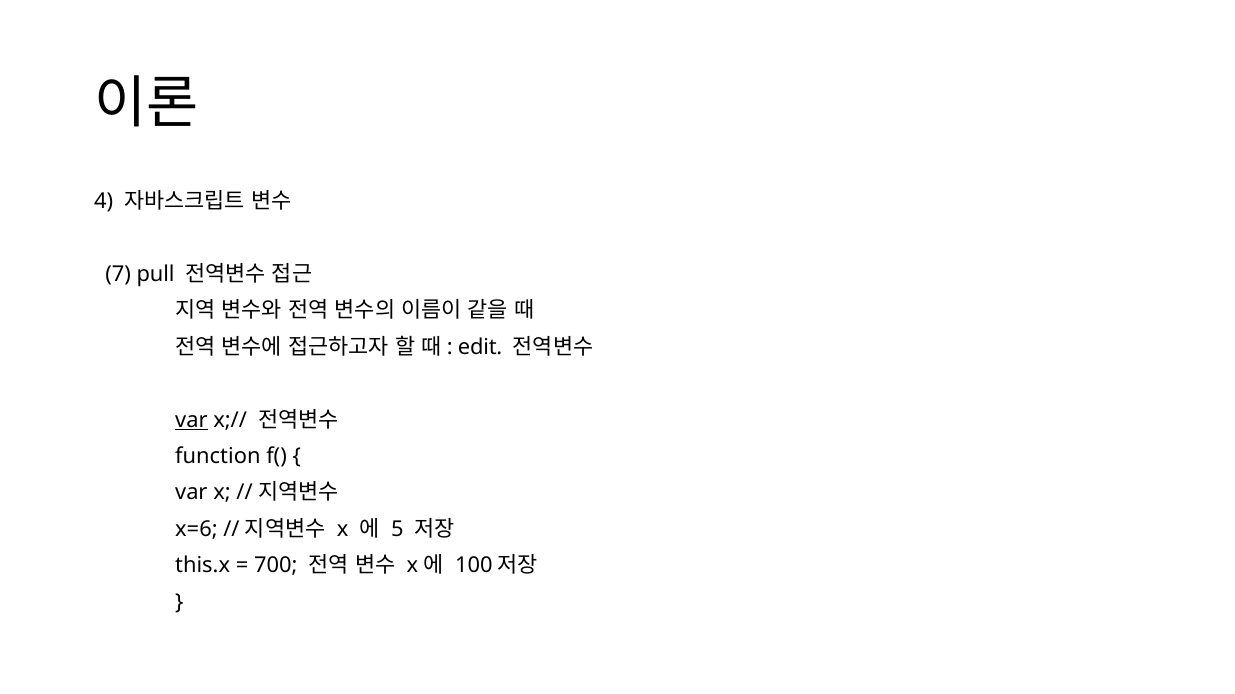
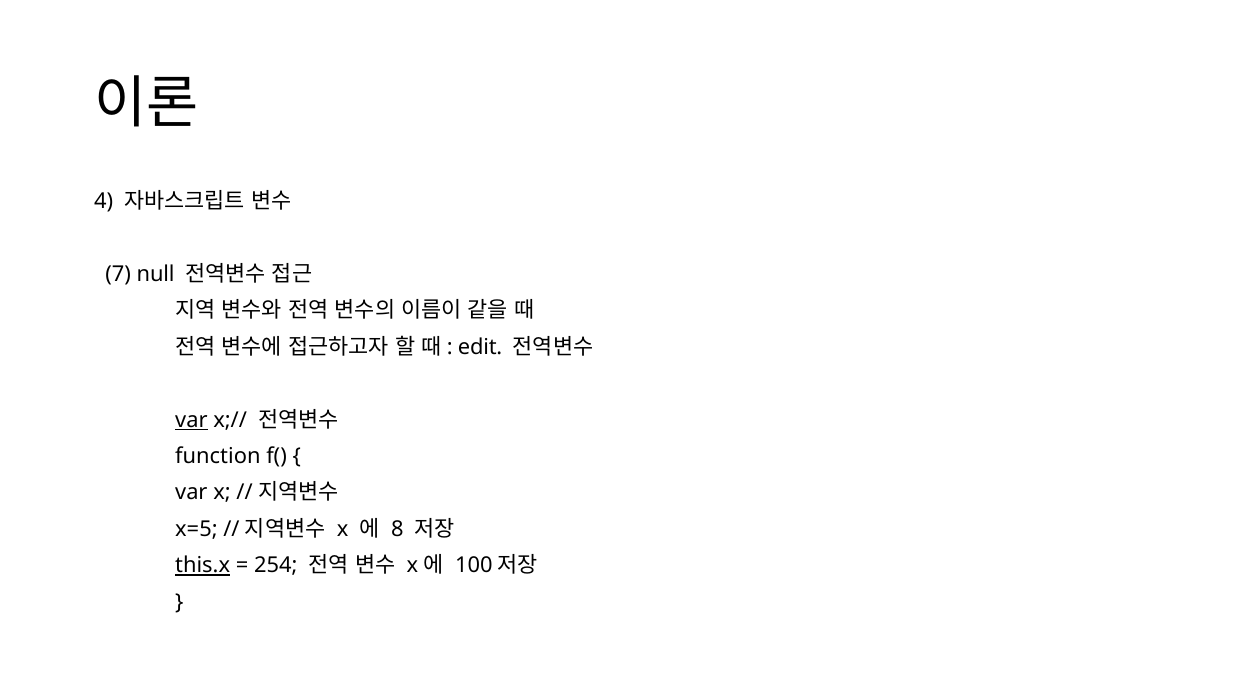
pull: pull -> null
x=6: x=6 -> x=5
5: 5 -> 8
this.x underline: none -> present
700: 700 -> 254
